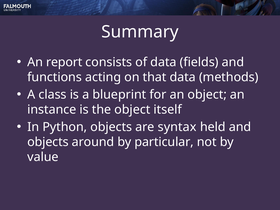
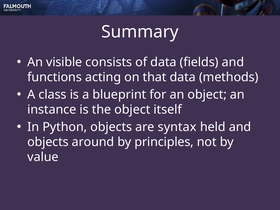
report: report -> visible
particular: particular -> principles
